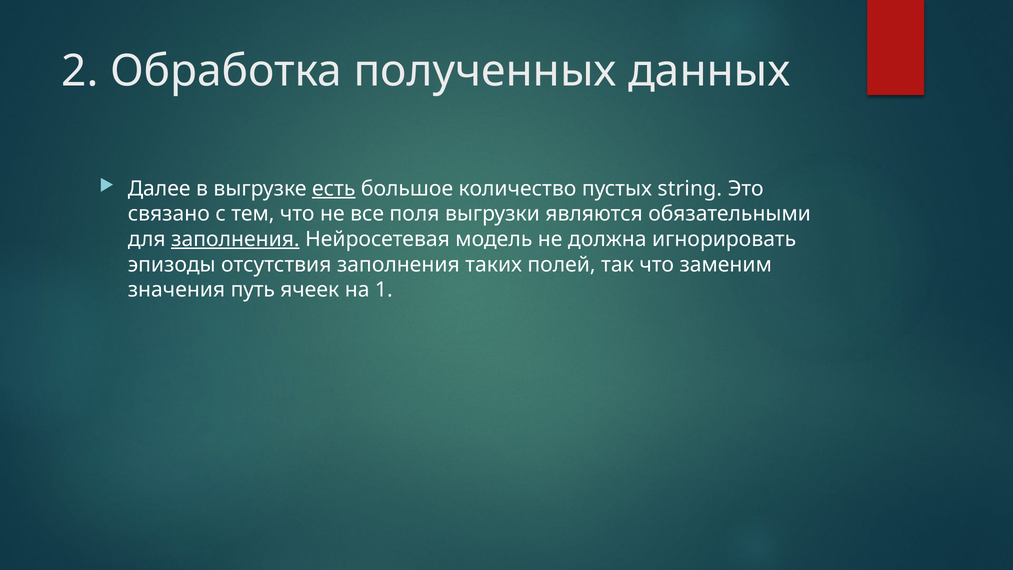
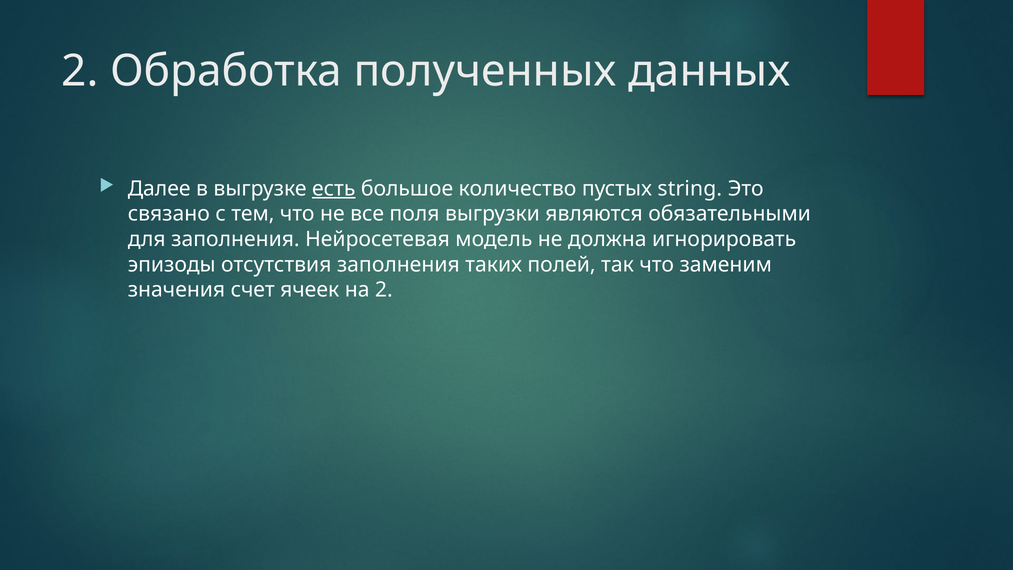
заполнения at (235, 239) underline: present -> none
путь: путь -> счет
на 1: 1 -> 2
